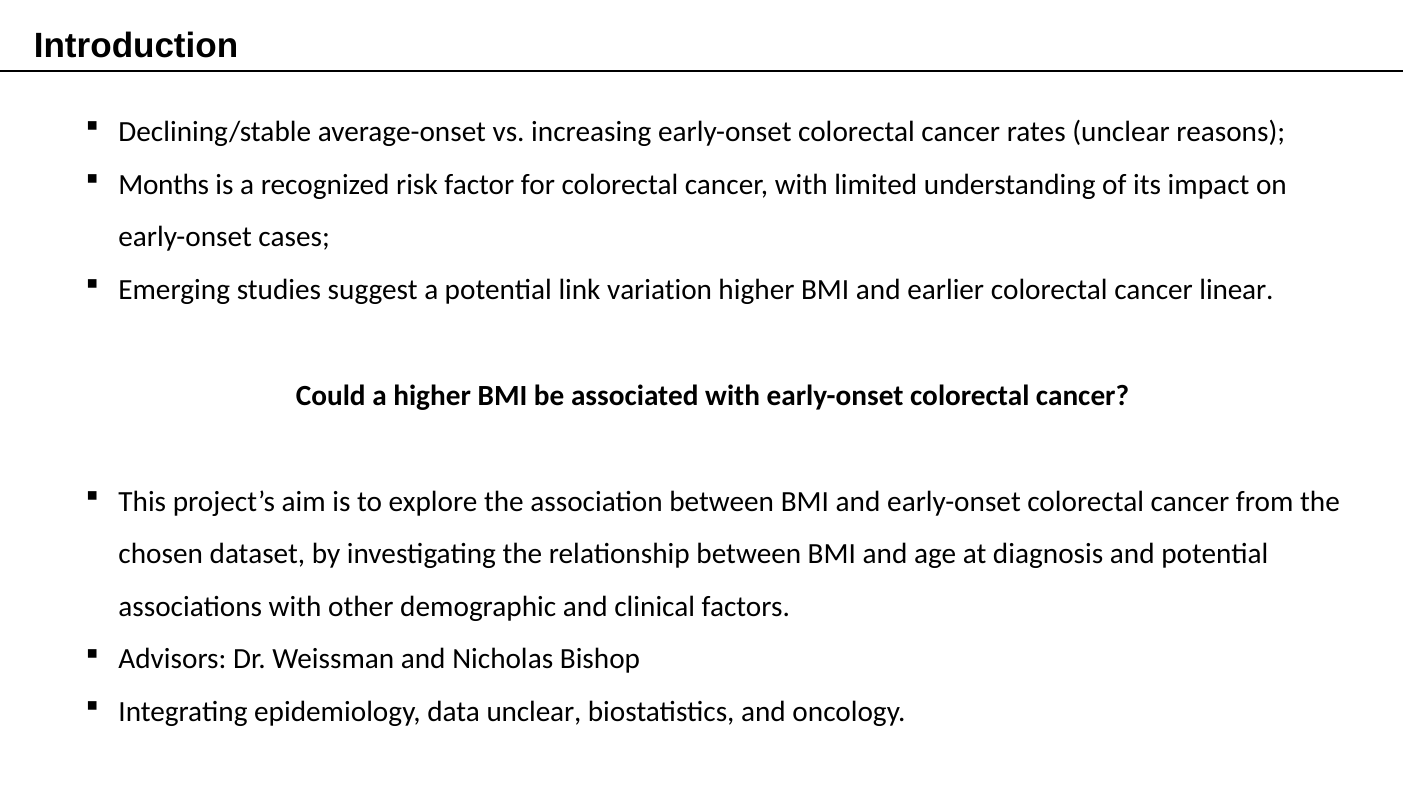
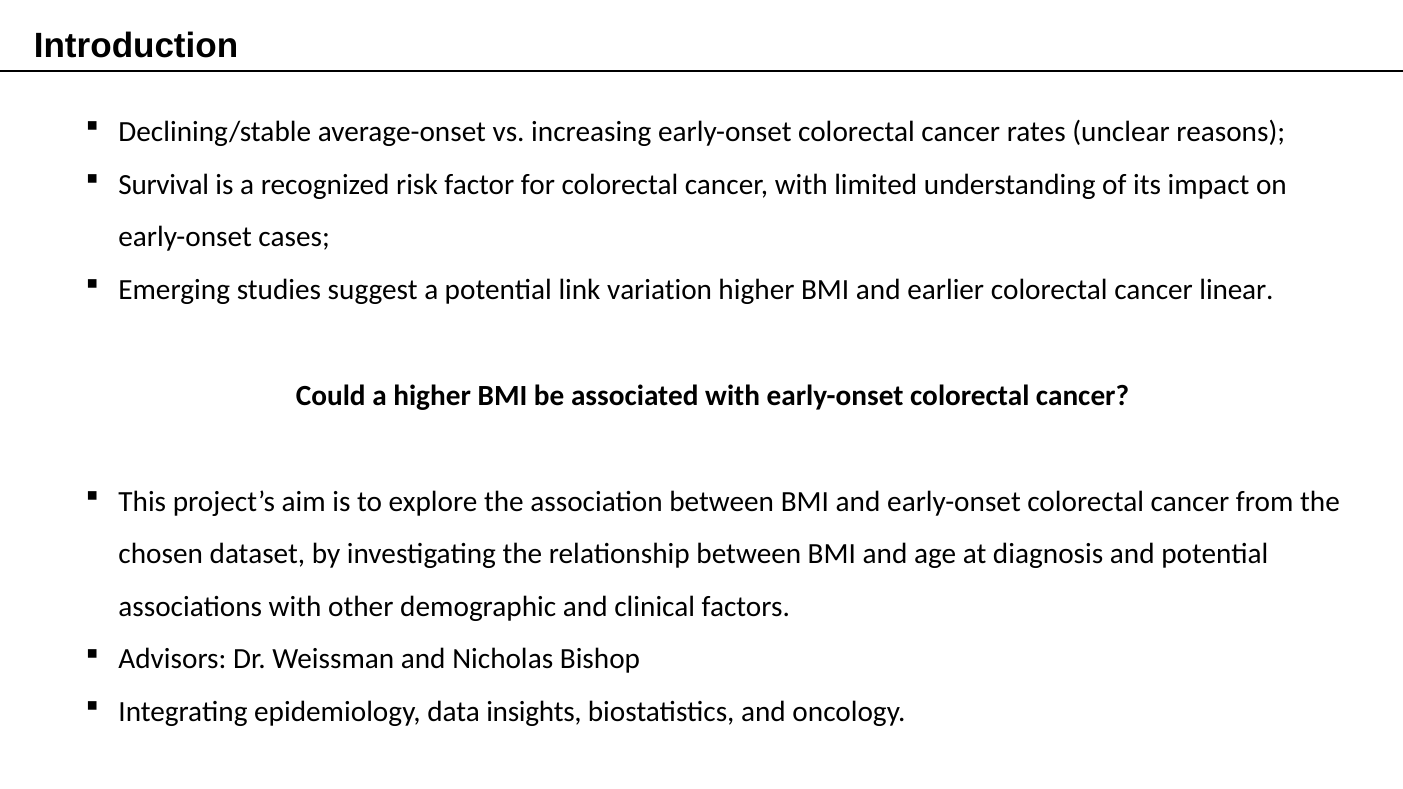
Months: Months -> Survival
data unclear: unclear -> insights
